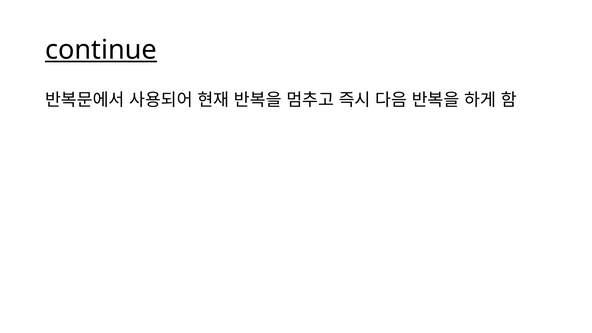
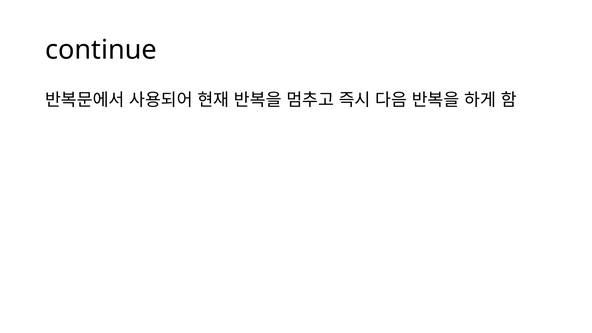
continue underline: present -> none
